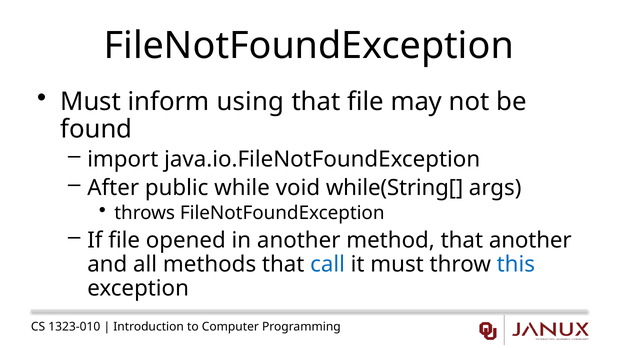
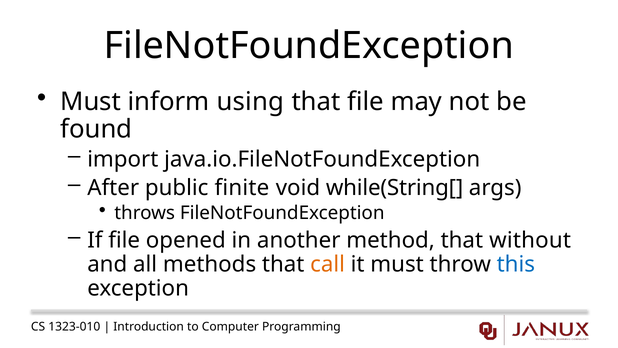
while: while -> finite
that another: another -> without
call colour: blue -> orange
